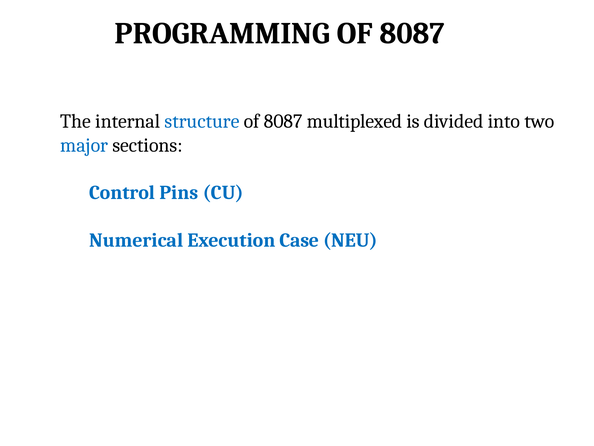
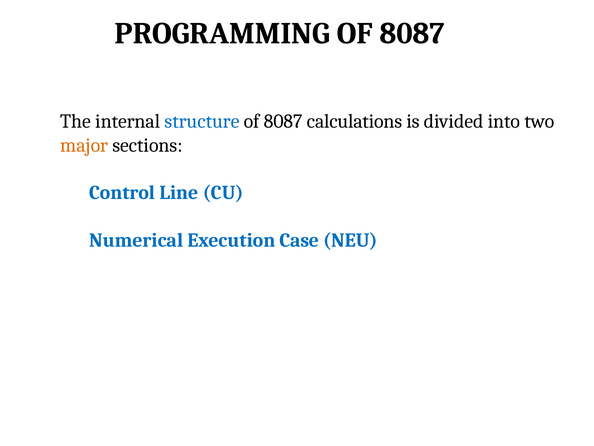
multiplexed: multiplexed -> calculations
major colour: blue -> orange
Pins: Pins -> Line
